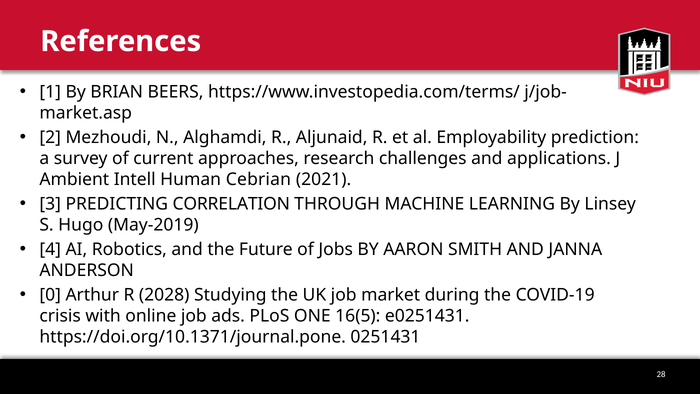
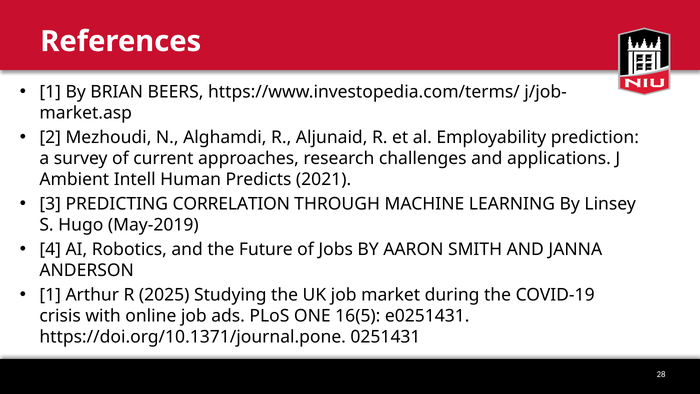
Cebrian: Cebrian -> Predicts
0 at (50, 295): 0 -> 1
2028: 2028 -> 2025
